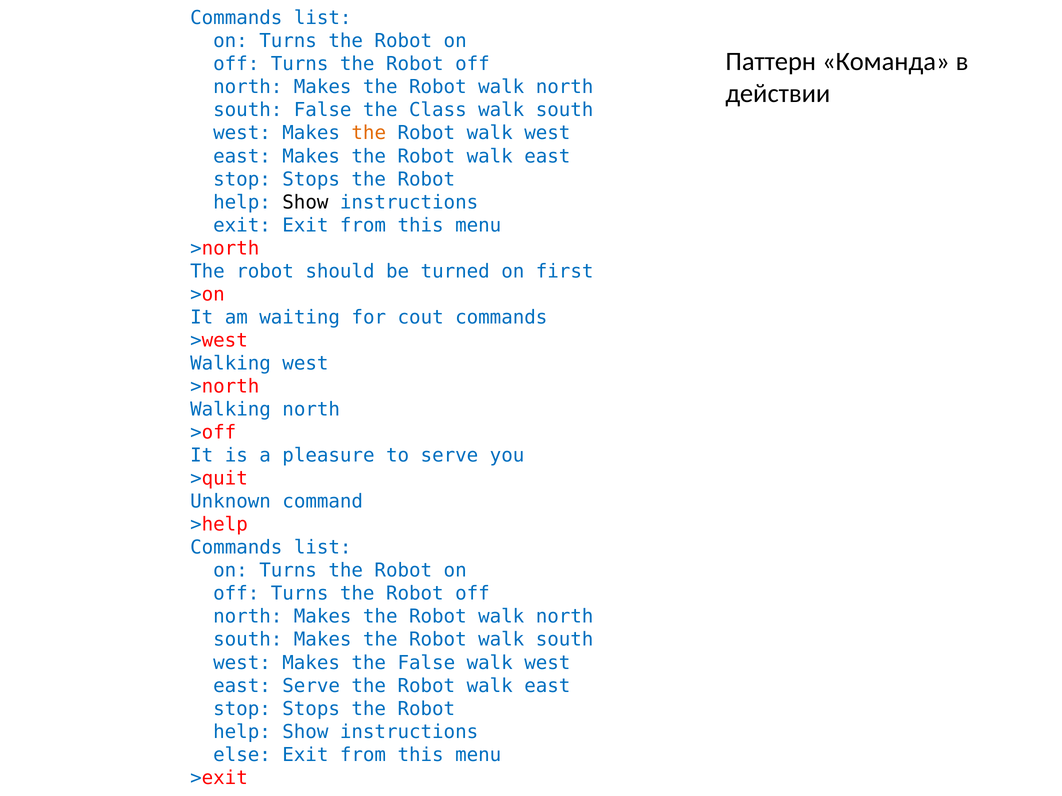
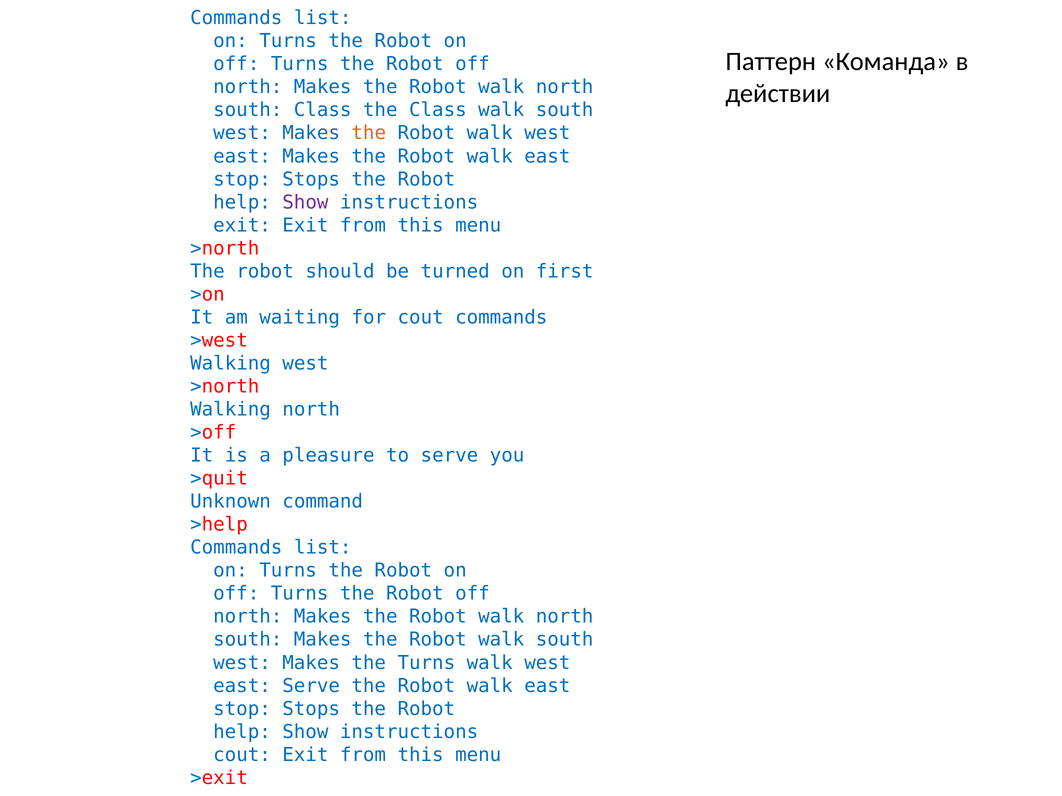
south False: False -> Class
Show at (305, 202) colour: black -> purple
the False: False -> Turns
else at (242, 755): else -> cout
